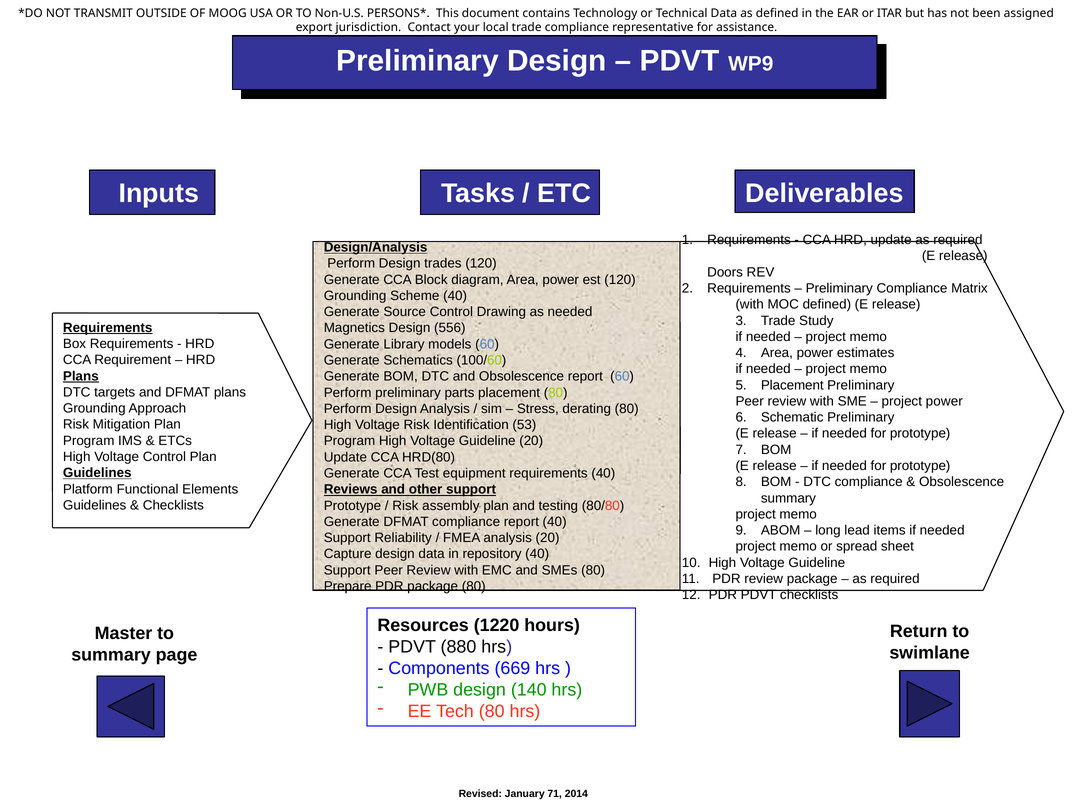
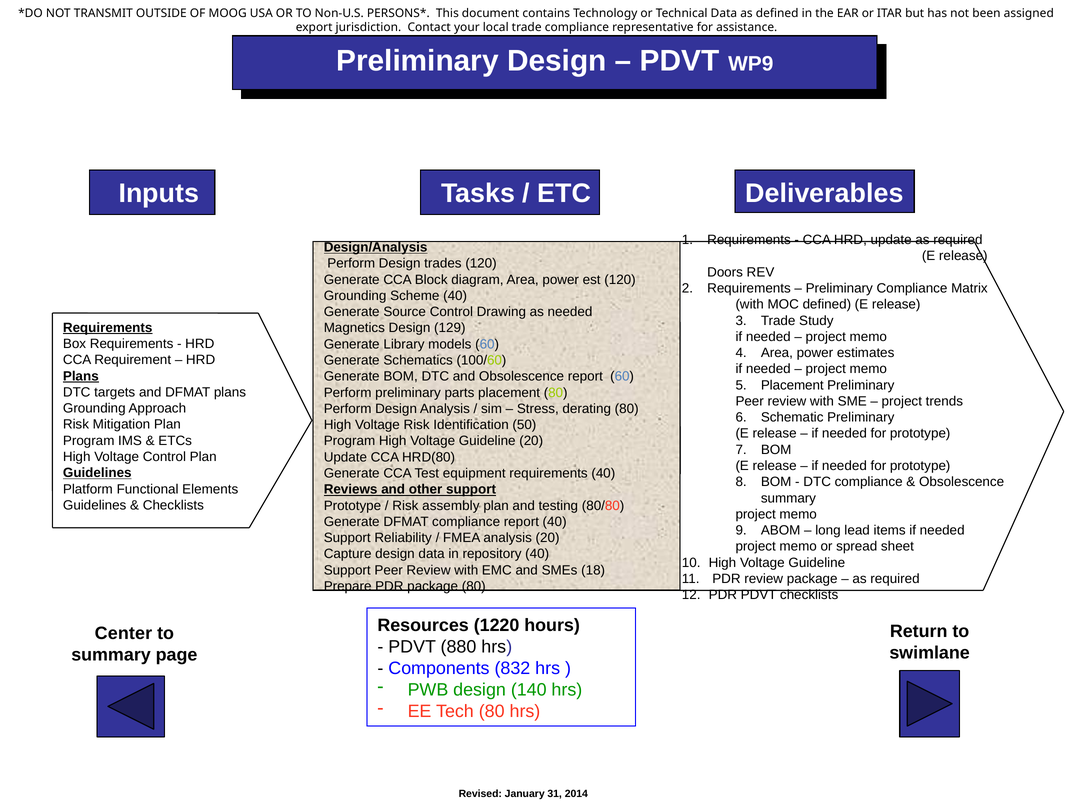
556: 556 -> 129
project power: power -> trends
53: 53 -> 50
SMEs 80: 80 -> 18
Master: Master -> Center
669: 669 -> 832
71: 71 -> 31
